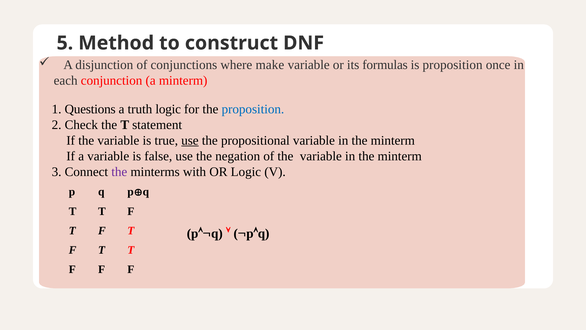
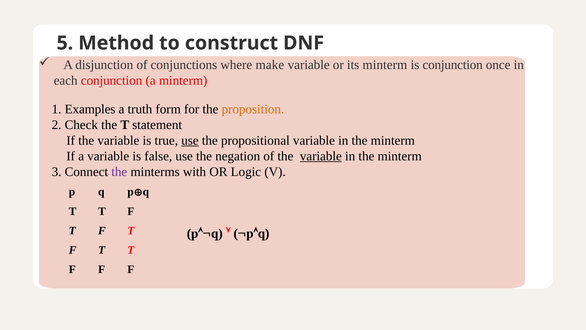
its formulas: formulas -> minterm
is proposition: proposition -> conjunction
Questions: Questions -> Examples
truth logic: logic -> form
proposition at (253, 109) colour: blue -> orange
variable at (321, 156) underline: none -> present
